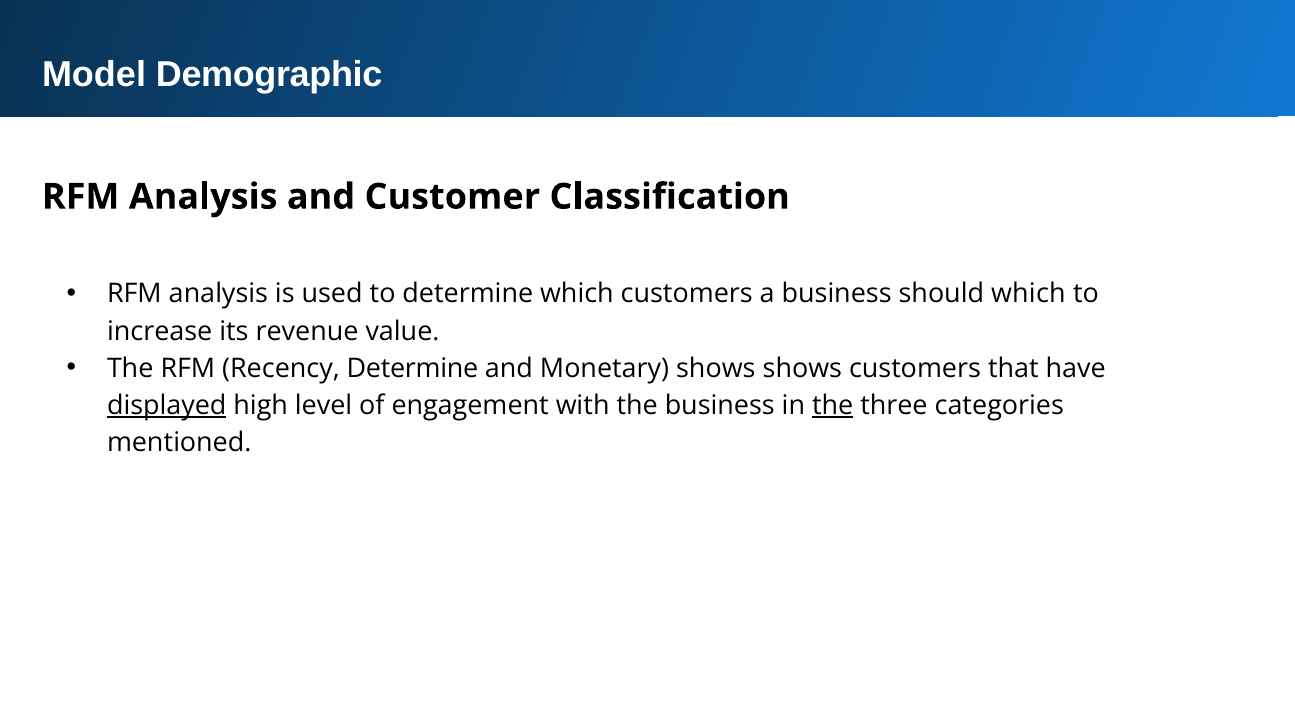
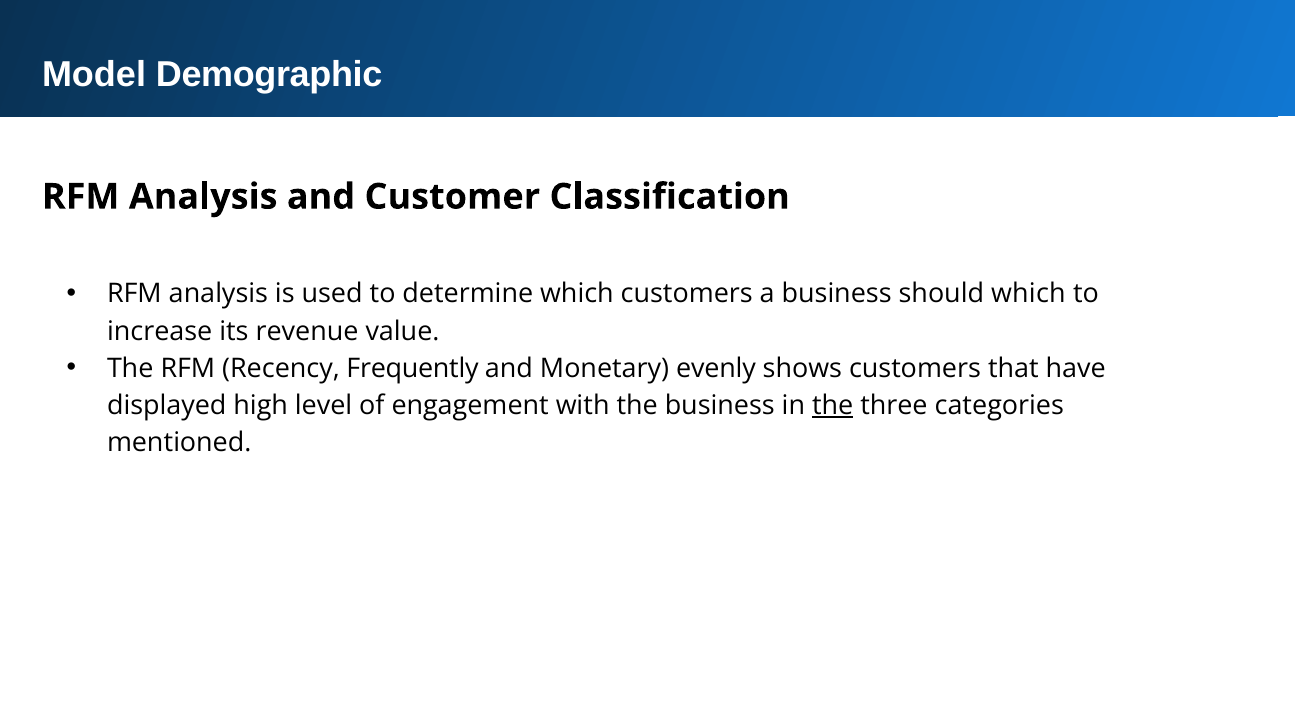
Recency Determine: Determine -> Frequently
Monetary shows: shows -> evenly
displayed underline: present -> none
